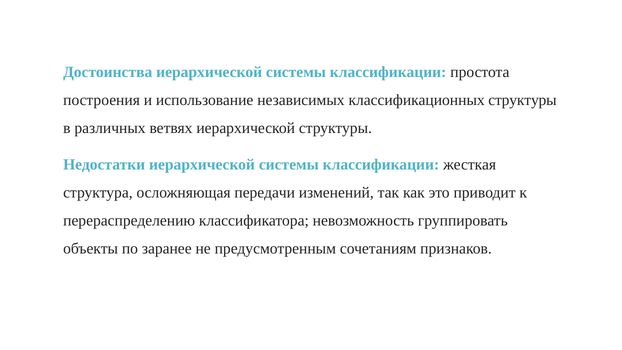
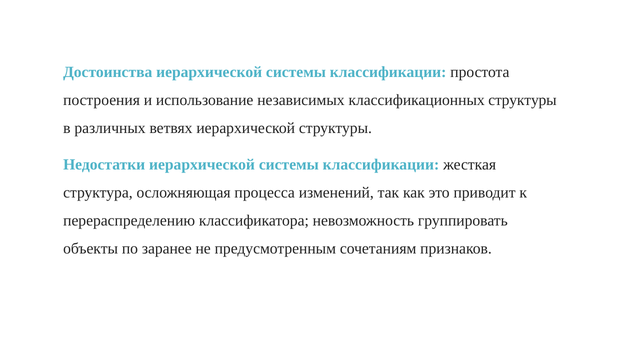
передачи: передачи -> процесса
